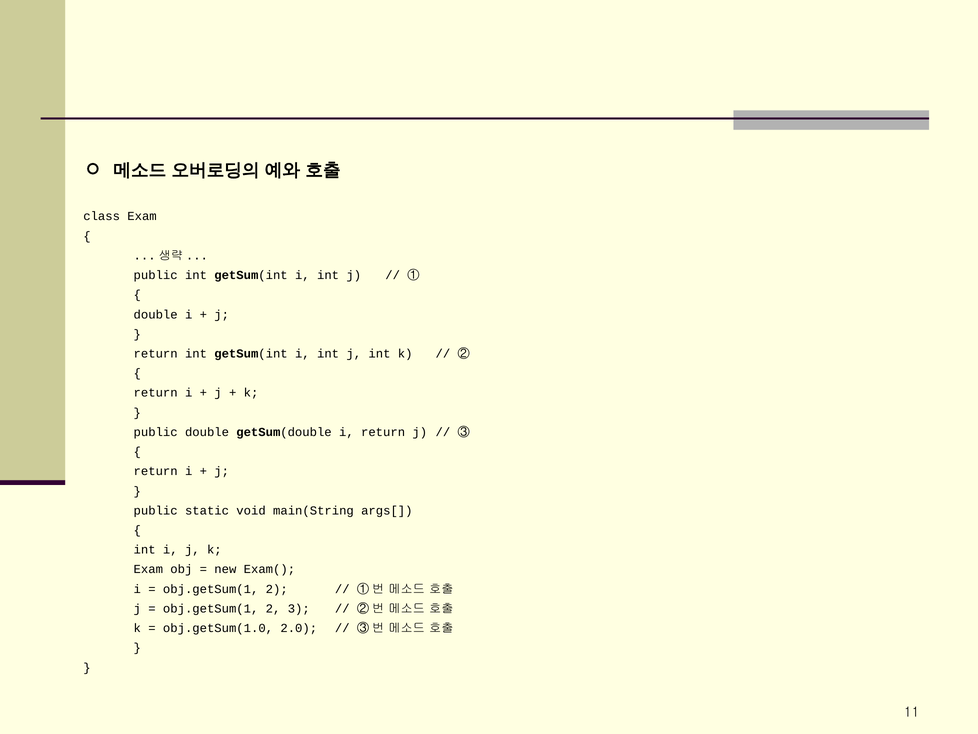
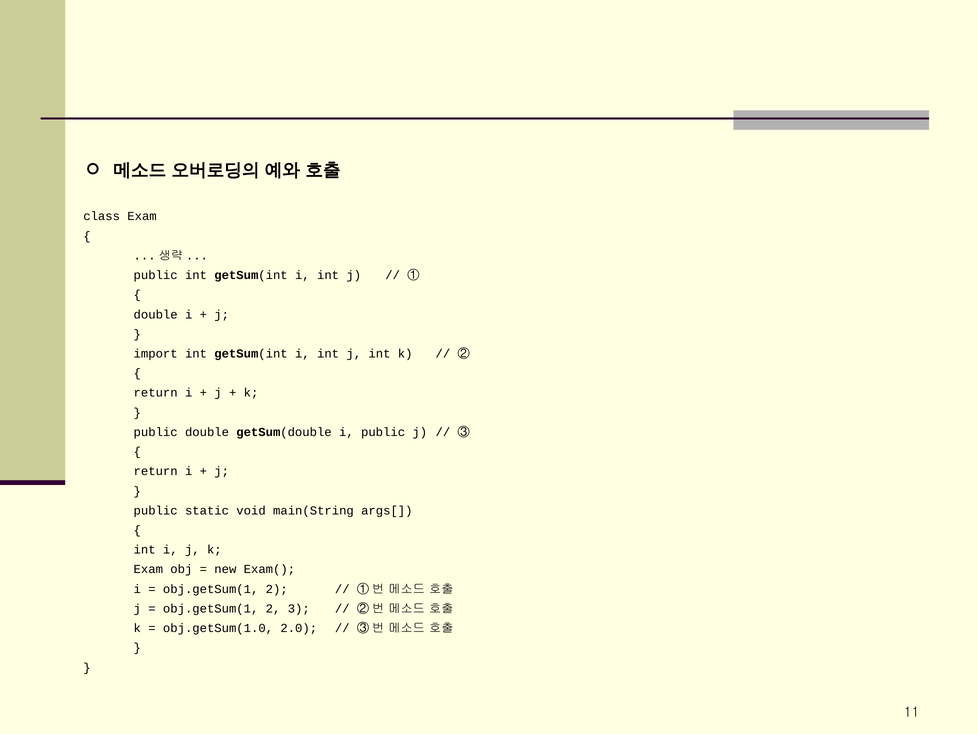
return at (156, 353): return -> import
i return: return -> public
